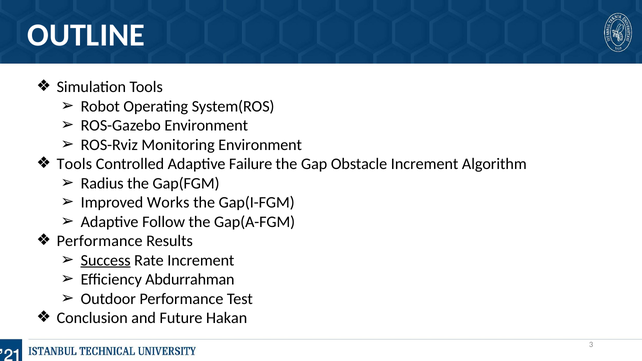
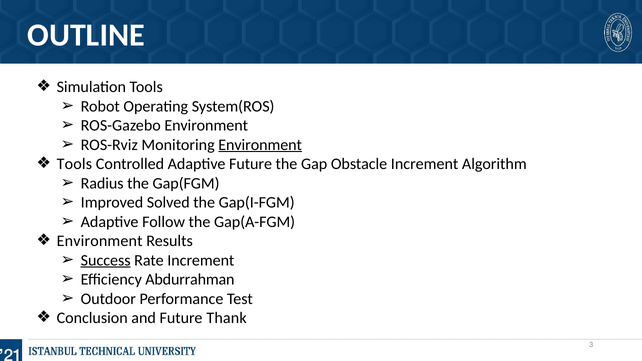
Environment at (260, 145) underline: none -> present
Adaptive Failure: Failure -> Future
Works: Works -> Solved
Performance at (100, 241): Performance -> Environment
Hakan: Hakan -> Thank
